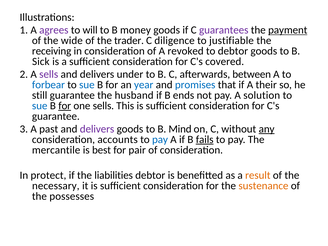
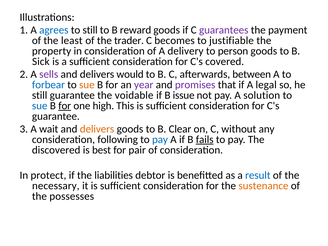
agrees colour: purple -> blue
to will: will -> still
money: money -> reward
payment underline: present -> none
wide: wide -> least
diligence: diligence -> becomes
receiving: receiving -> property
revoked: revoked -> delivery
to debtor: debtor -> person
under: under -> would
sue at (87, 85) colour: blue -> orange
year colour: blue -> purple
promises colour: blue -> purple
their: their -> legal
husband: husband -> voidable
ends: ends -> issue
one sells: sells -> high
past: past -> wait
delivers at (97, 129) colour: purple -> orange
Mind: Mind -> Clear
any underline: present -> none
accounts: accounts -> following
mercantile: mercantile -> discovered
result colour: orange -> blue
